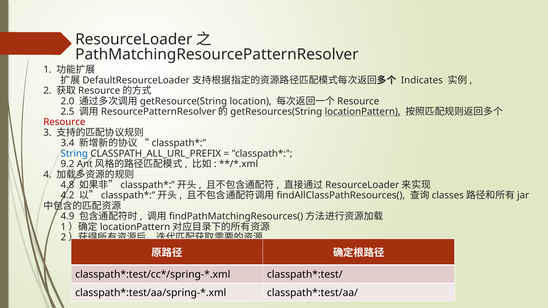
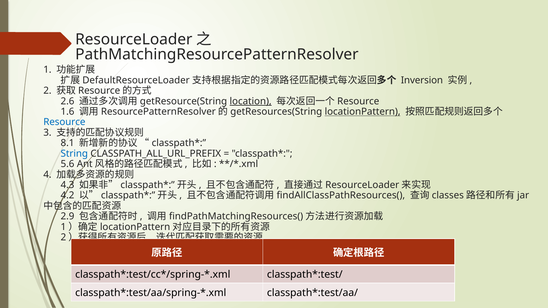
Indicates: Indicates -> Inversion
2.0: 2.0 -> 2.6
location underline: none -> present
2.5: 2.5 -> 1.6
Resource colour: red -> blue
3.4: 3.4 -> 8.1
9.2: 9.2 -> 5.6
4.8: 4.8 -> 4.3
4.9: 4.9 -> 2.9
